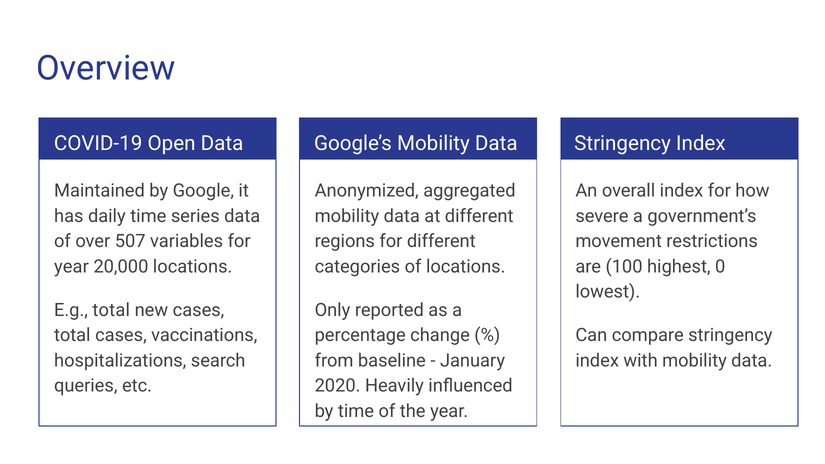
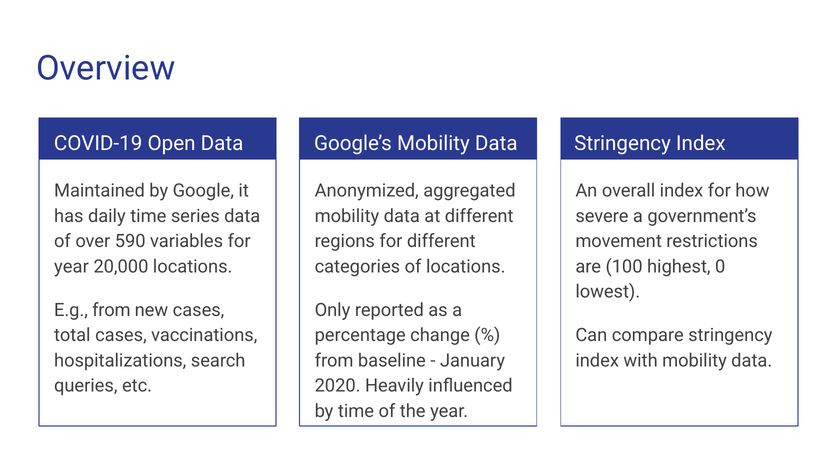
507: 507 -> 590
E.g total: total -> from
